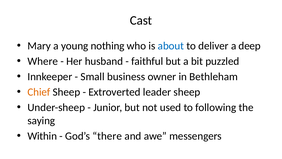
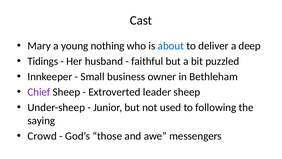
Where: Where -> Tidings
Chief colour: orange -> purple
Within: Within -> Crowd
there: there -> those
